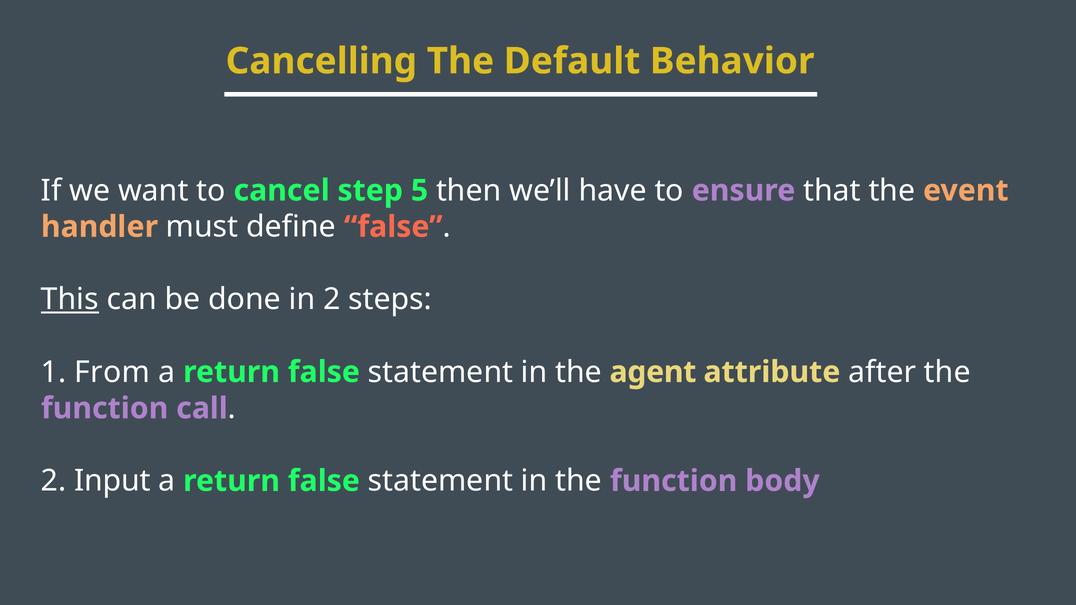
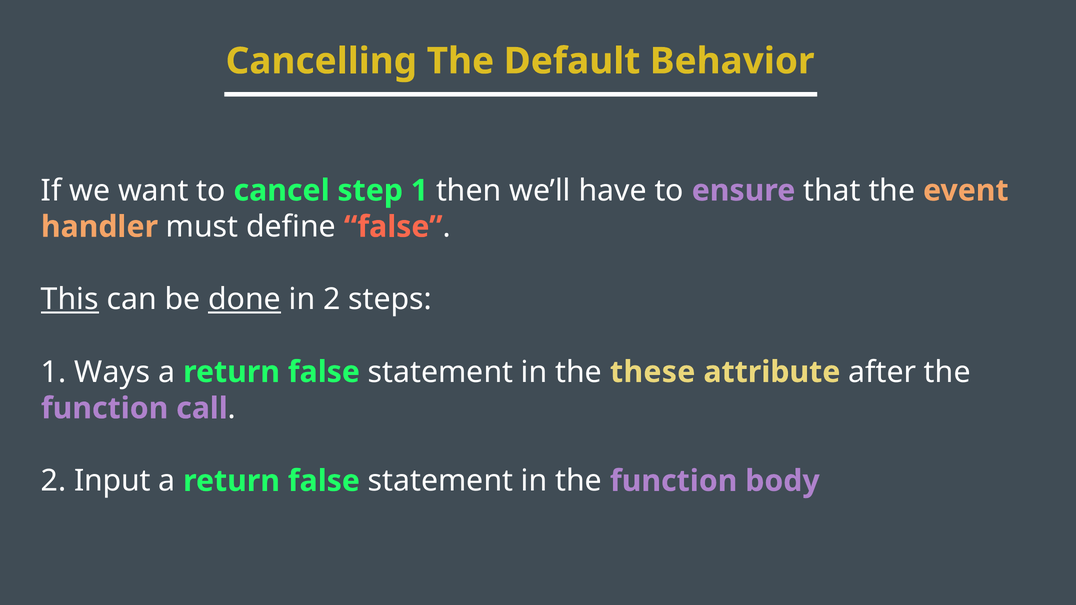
step 5: 5 -> 1
done underline: none -> present
From: From -> Ways
agent: agent -> these
